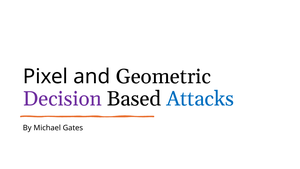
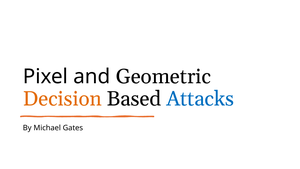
Decision colour: purple -> orange
